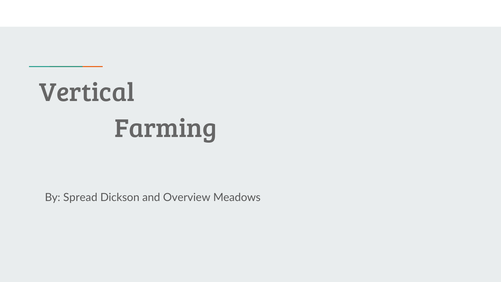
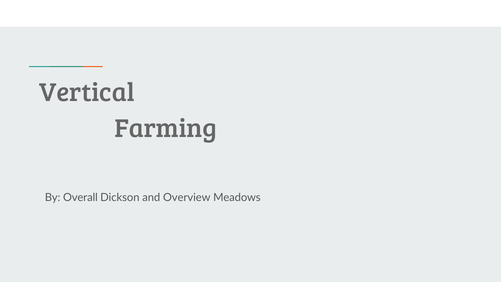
Spread: Spread -> Overall
